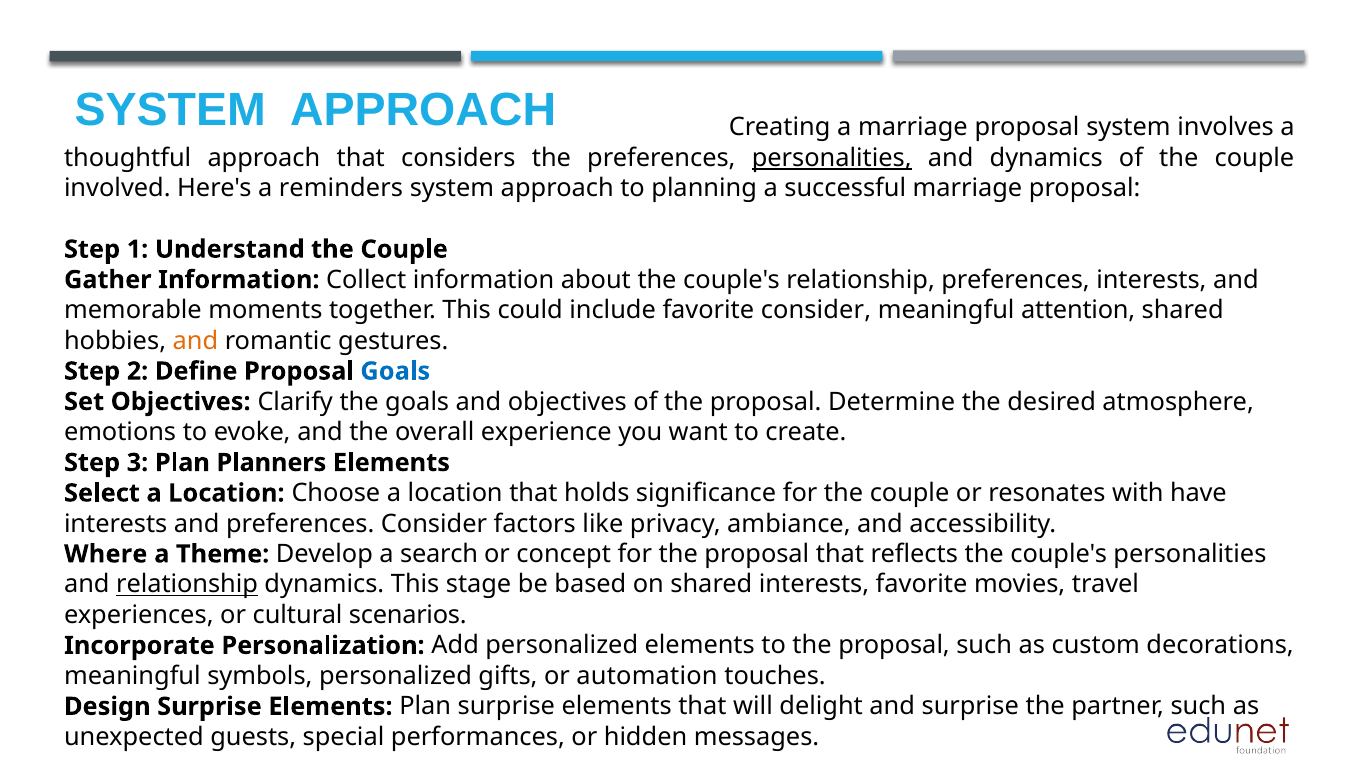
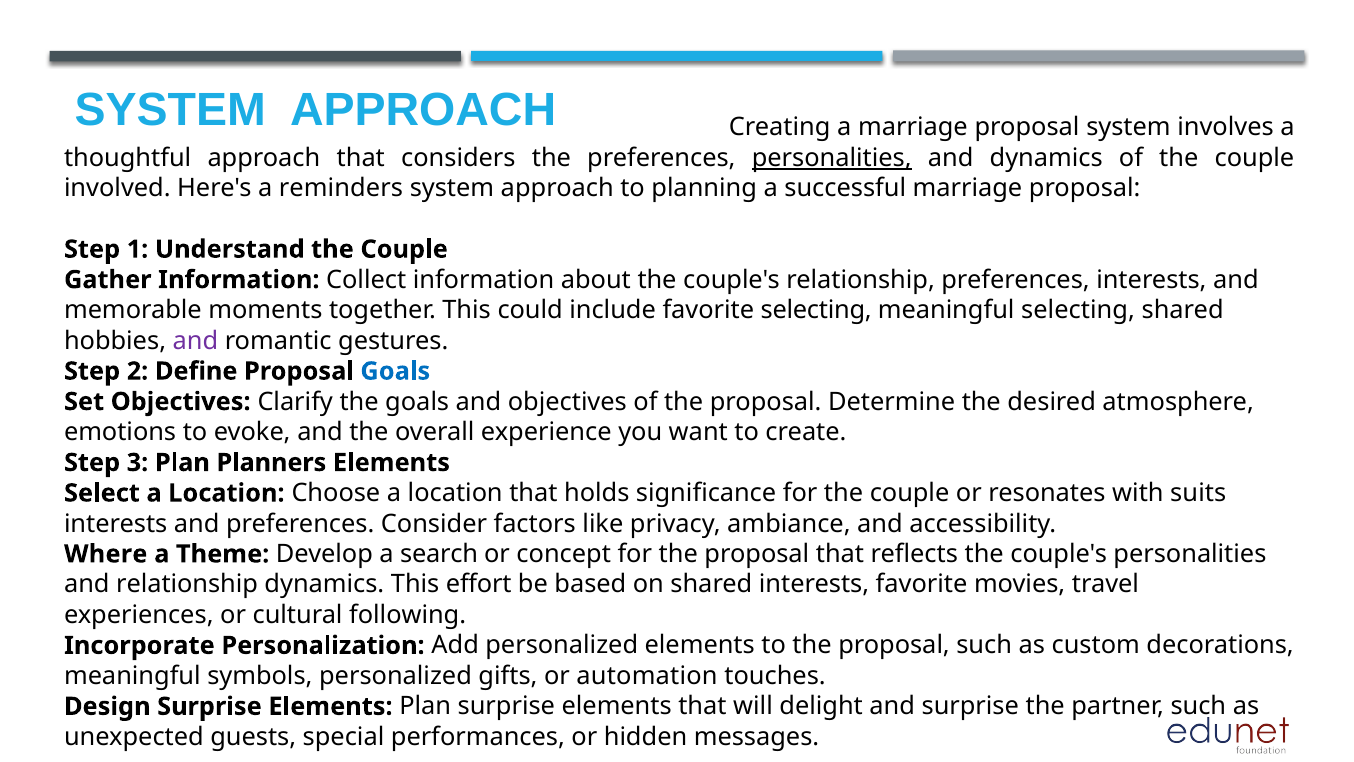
favorite consider: consider -> selecting
meaningful attention: attention -> selecting
and at (195, 341) colour: orange -> purple
have: have -> suits
relationship at (187, 584) underline: present -> none
stage: stage -> effort
scenarios: scenarios -> following
